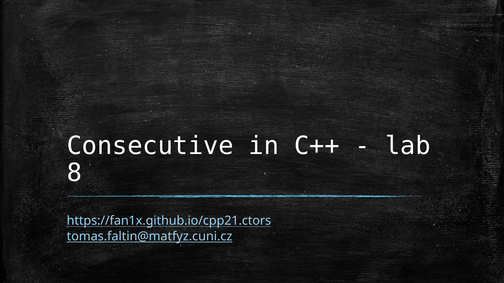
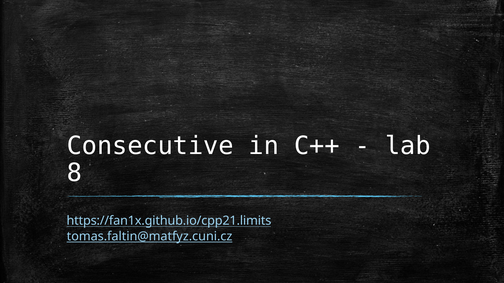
https://fan1x.github.io/cpp21.ctors: https://fan1x.github.io/cpp21.ctors -> https://fan1x.github.io/cpp21.limits
